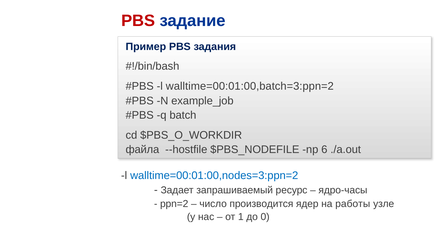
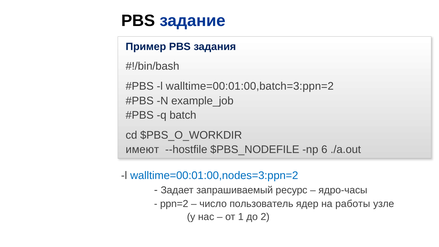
PBS at (138, 21) colour: red -> black
файла: файла -> имеют
производится: производится -> пользователь
0: 0 -> 2
